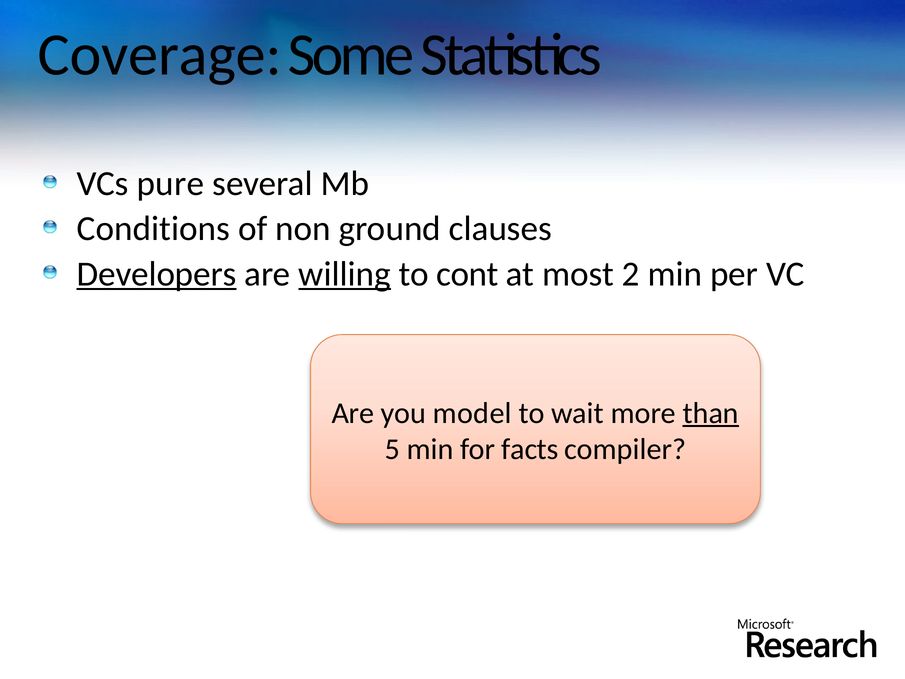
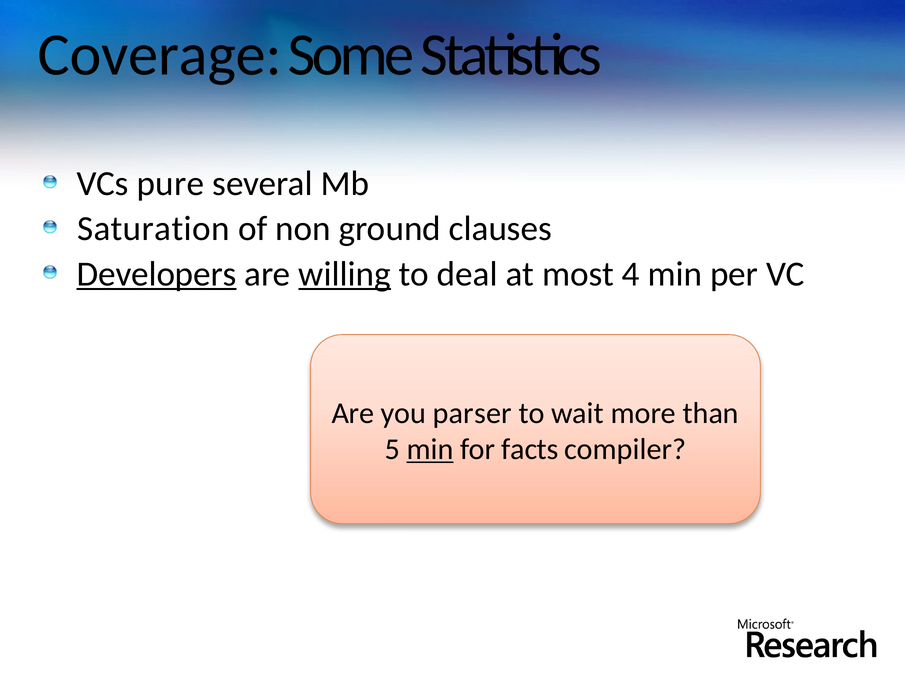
Conditions: Conditions -> Saturation
cont: cont -> deal
2: 2 -> 4
model: model -> parser
than underline: present -> none
min at (430, 449) underline: none -> present
